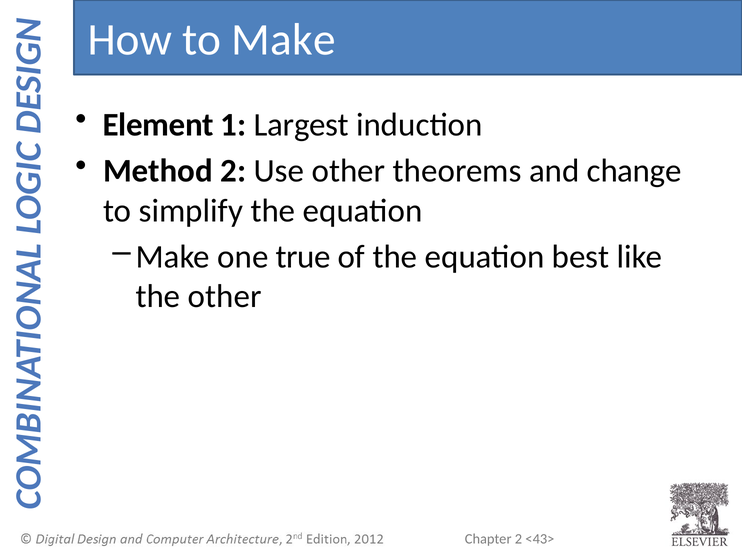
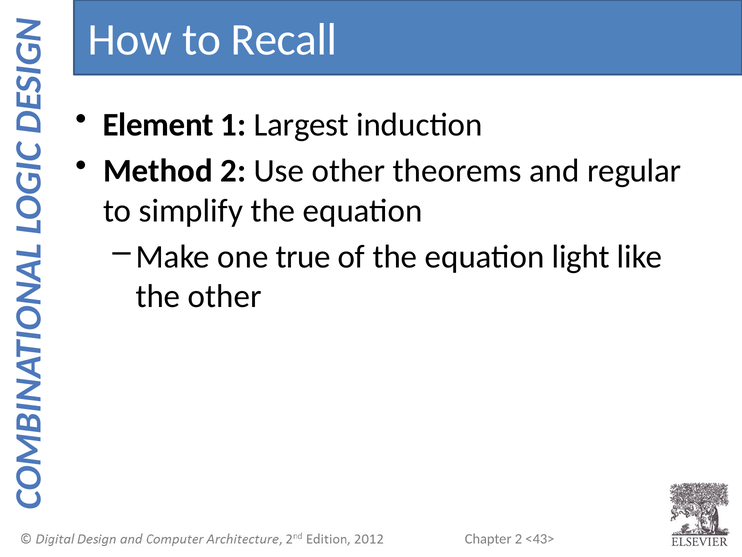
to Make: Make -> Recall
change: change -> regular
best: best -> light
